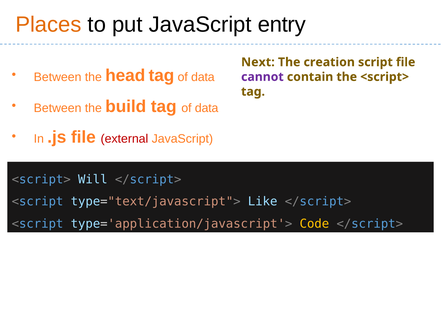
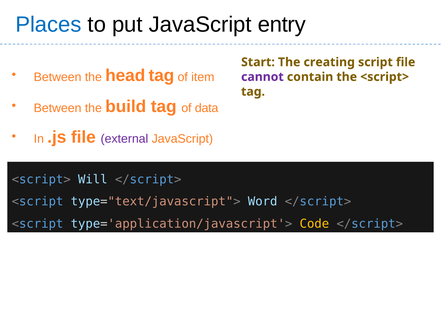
Places colour: orange -> blue
Next: Next -> Start
creation: creation -> creating
head tag of data: data -> item
external colour: red -> purple
Like: Like -> Word
